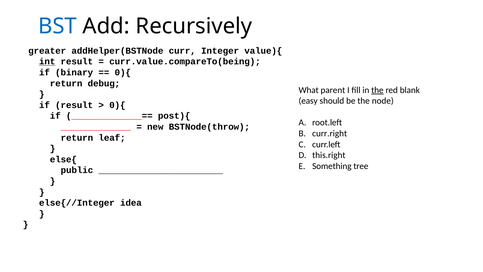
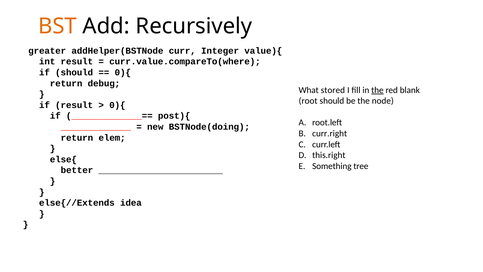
BST colour: blue -> orange
int underline: present -> none
curr.value.compareTo(being: curr.value.compareTo(being -> curr.value.compareTo(where
if binary: binary -> should
parent: parent -> stored
easy: easy -> root
BSTNode(throw: BSTNode(throw -> BSTNode(doing
leaf: leaf -> elem
public: public -> better
else{//Integer: else{//Integer -> else{//Extends
